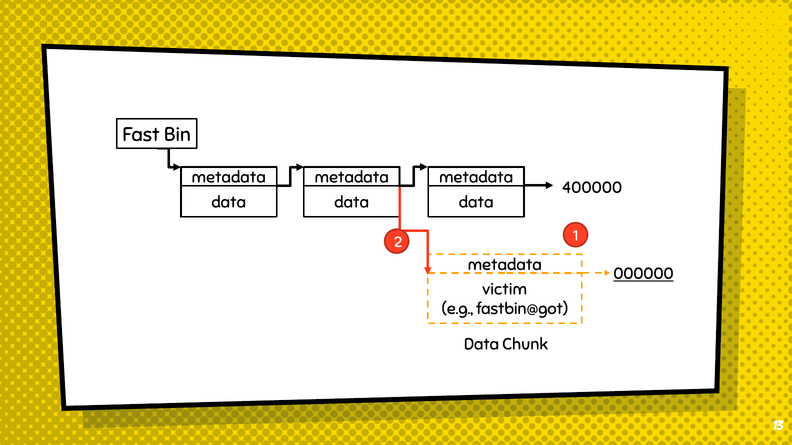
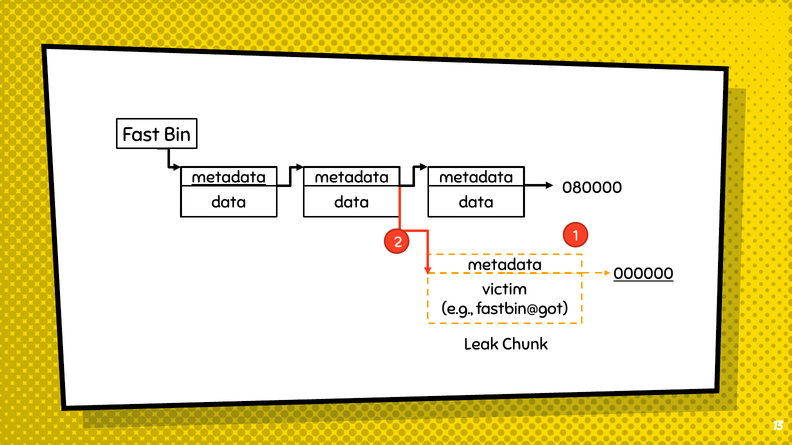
metadata at (229, 178) underline: none -> present
400000: 400000 -> 080000
Data at (482, 345): Data -> Leak
